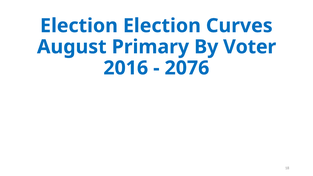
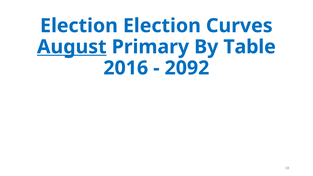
August underline: none -> present
Voter: Voter -> Table
2076: 2076 -> 2092
